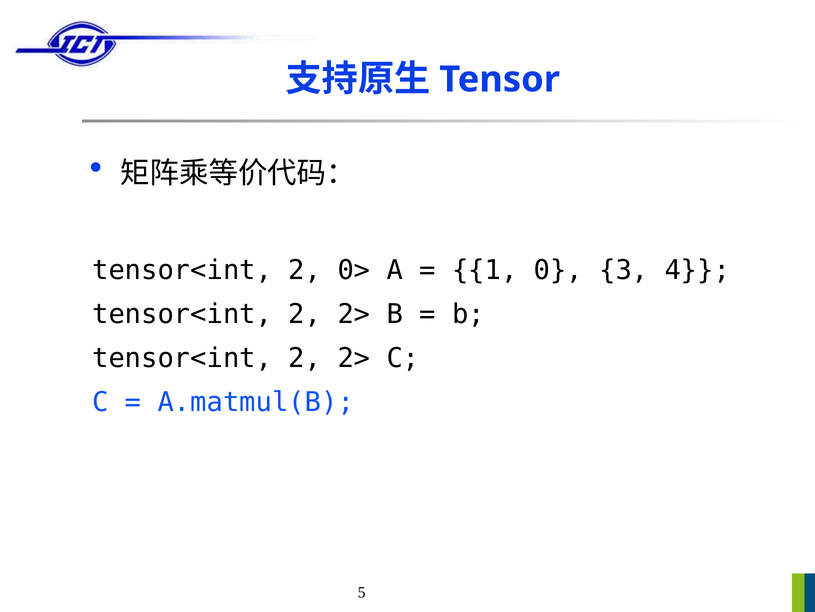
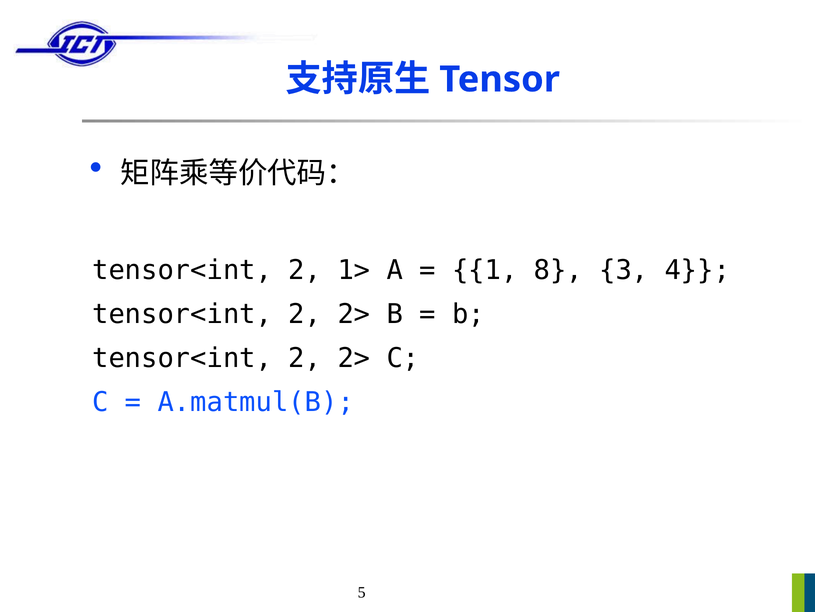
0>: 0> -> 1>
0: 0 -> 8
